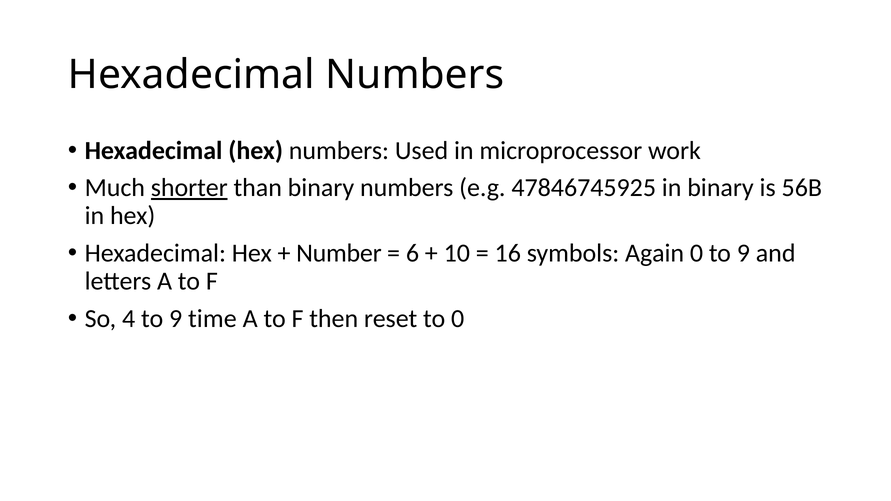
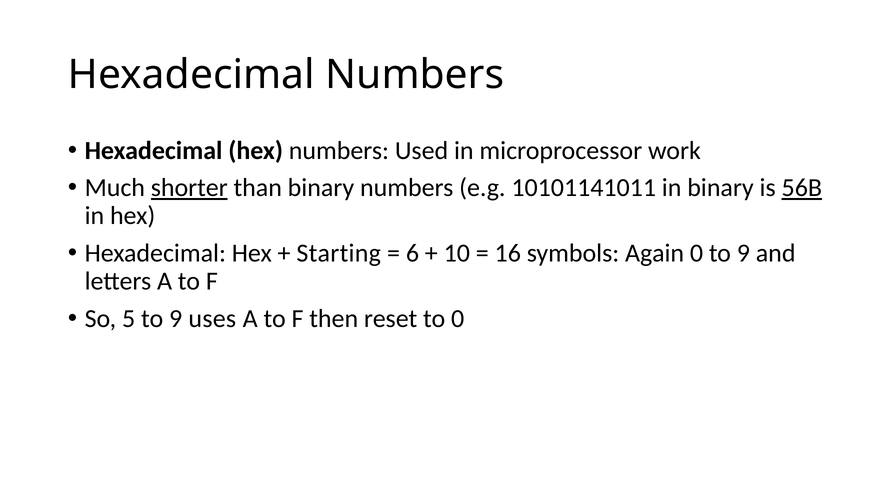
47846745925: 47846745925 -> 10101141011
56B underline: none -> present
Number: Number -> Starting
4: 4 -> 5
time: time -> uses
